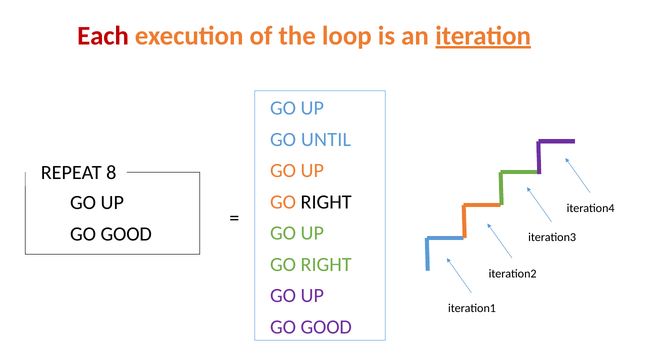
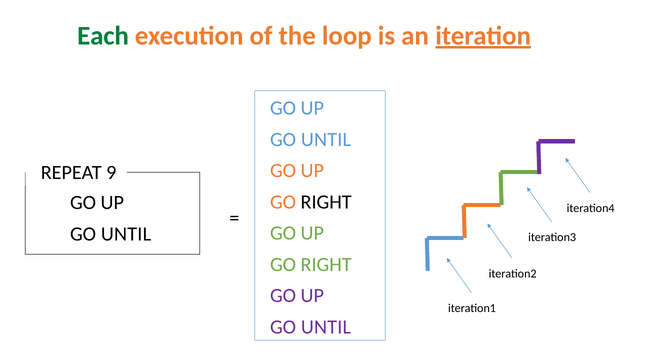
Each colour: red -> green
8: 8 -> 9
GOOD at (126, 234): GOOD -> UNTIL
GOOD at (326, 327): GOOD -> UNTIL
